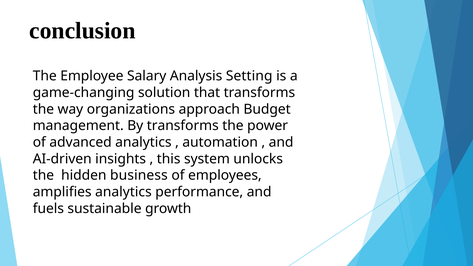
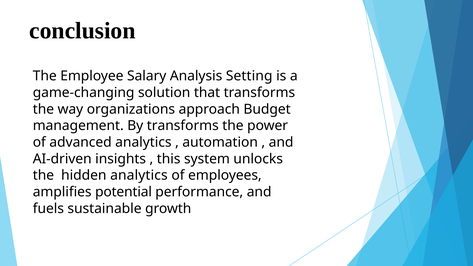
hidden business: business -> analytics
amplifies analytics: analytics -> potential
